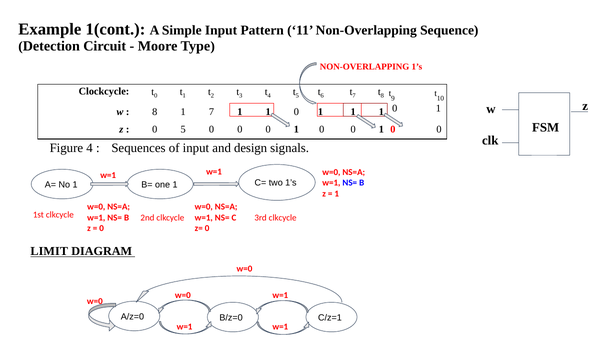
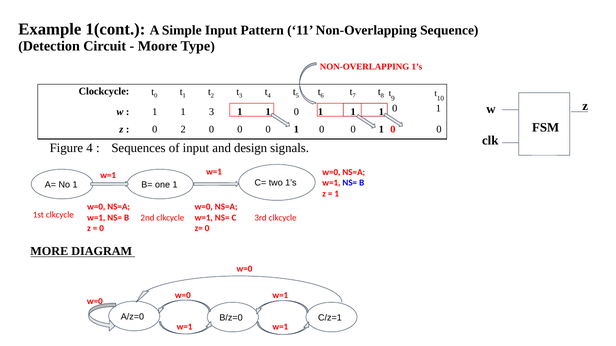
8 at (155, 112): 8 -> 1
1 7: 7 -> 3
0 5: 5 -> 2
LIMIT: LIMIT -> MORE
